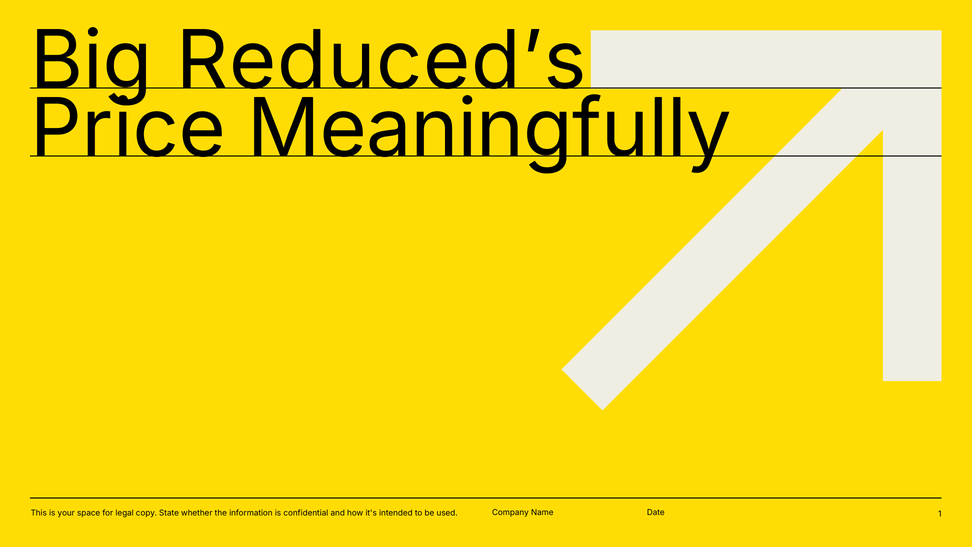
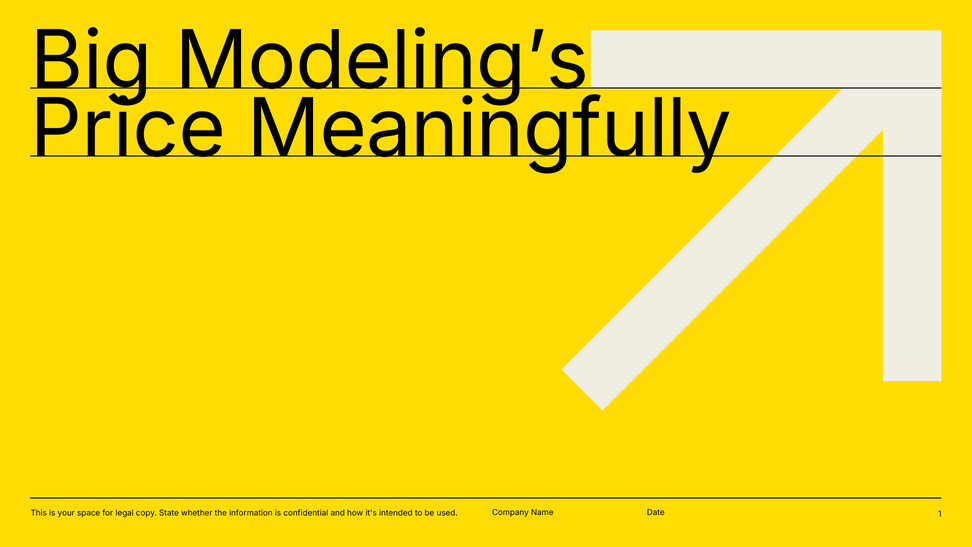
Reduced’s: Reduced’s -> Modeling’s
